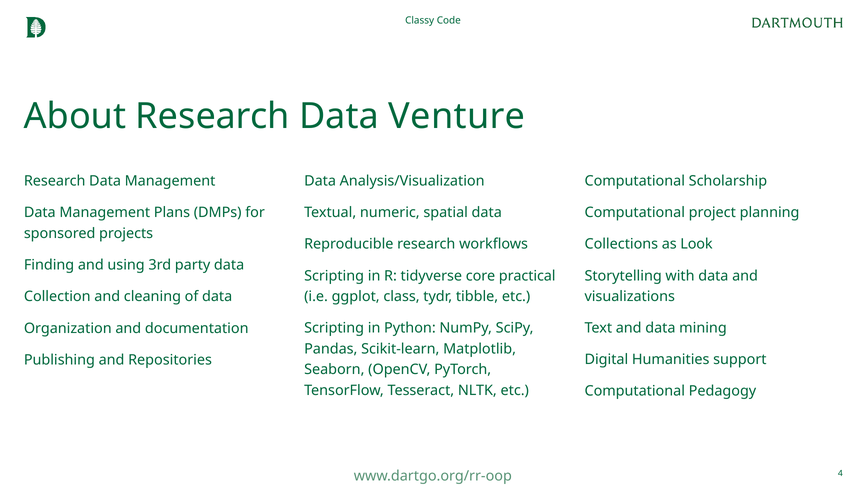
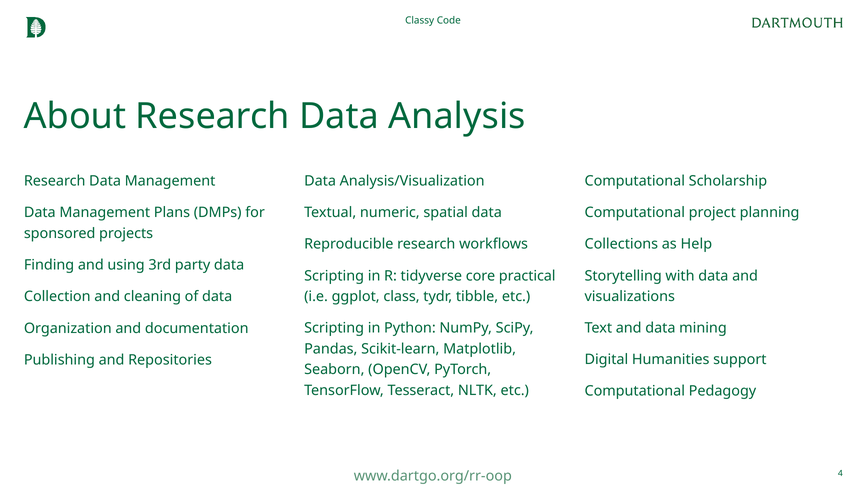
Venture: Venture -> Analysis
Look: Look -> Help
